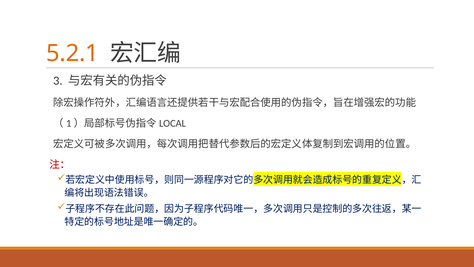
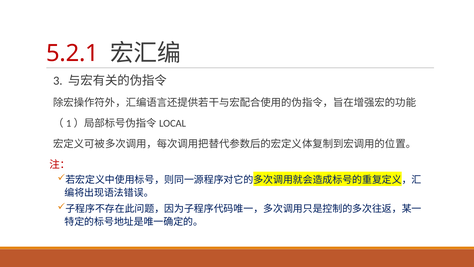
5.2.1 colour: orange -> red
